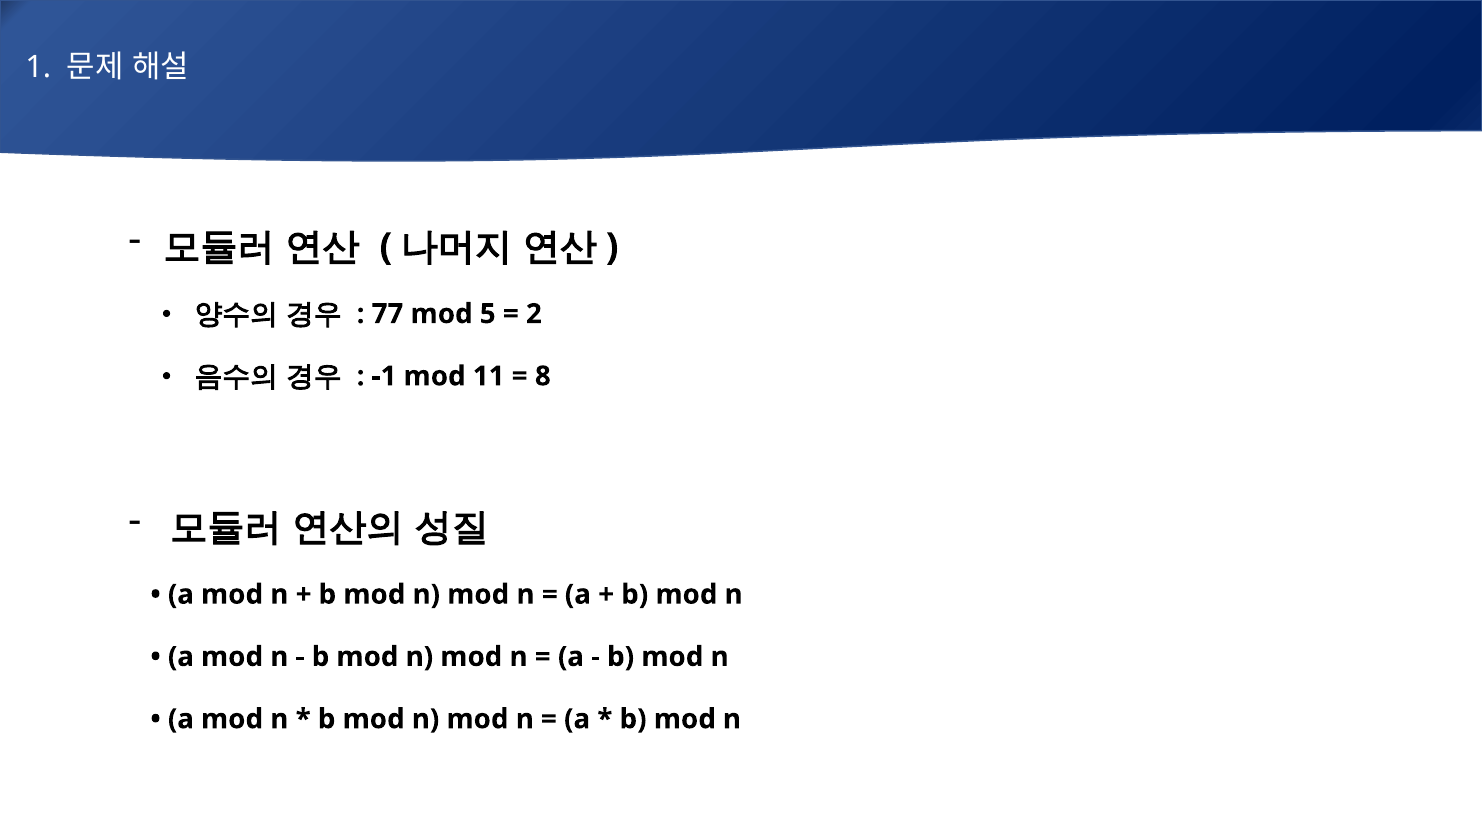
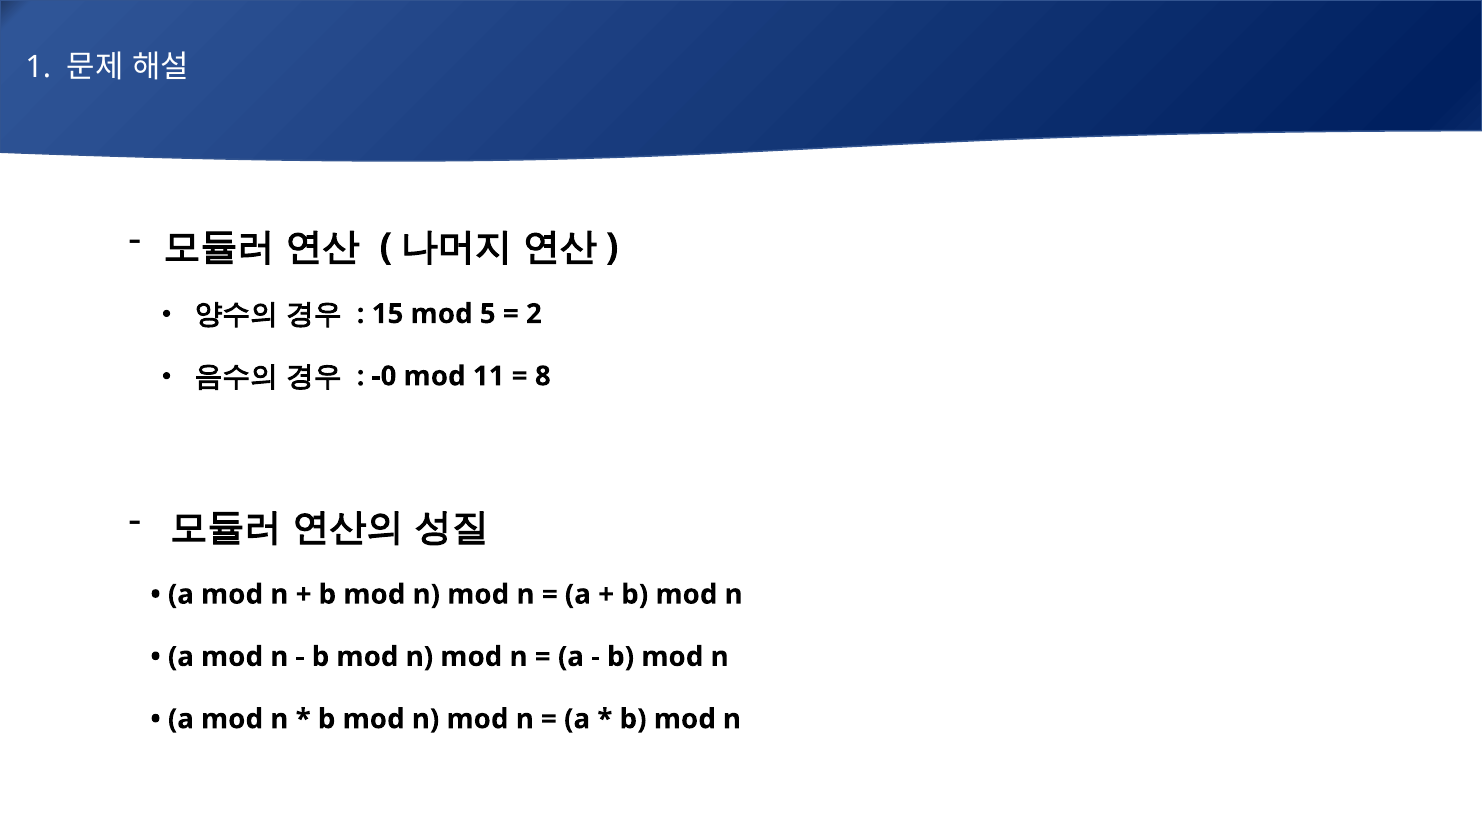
77: 77 -> 15
-1: -1 -> -0
